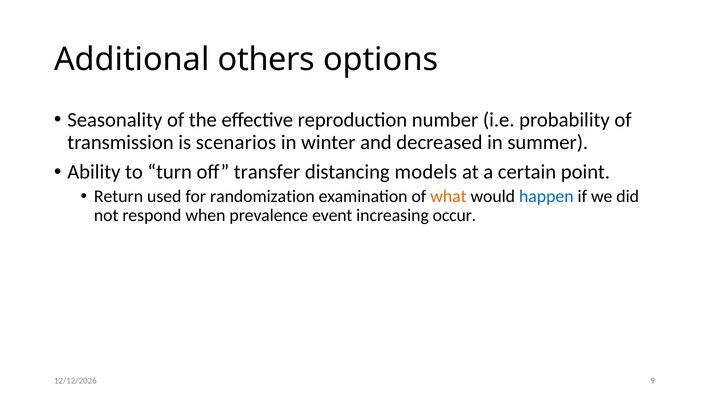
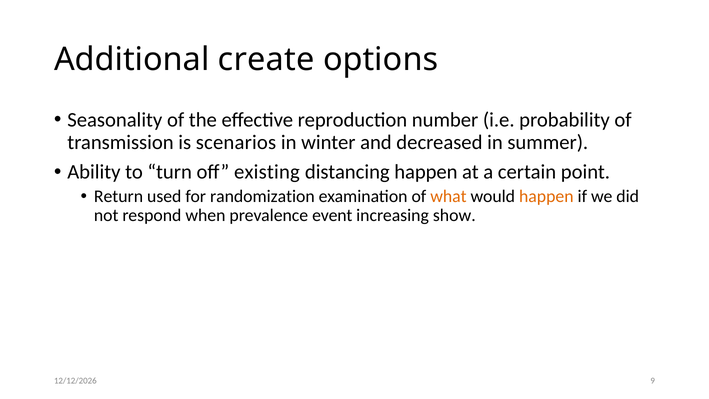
others: others -> create
transfer: transfer -> existing
distancing models: models -> happen
happen at (546, 196) colour: blue -> orange
occur: occur -> show
